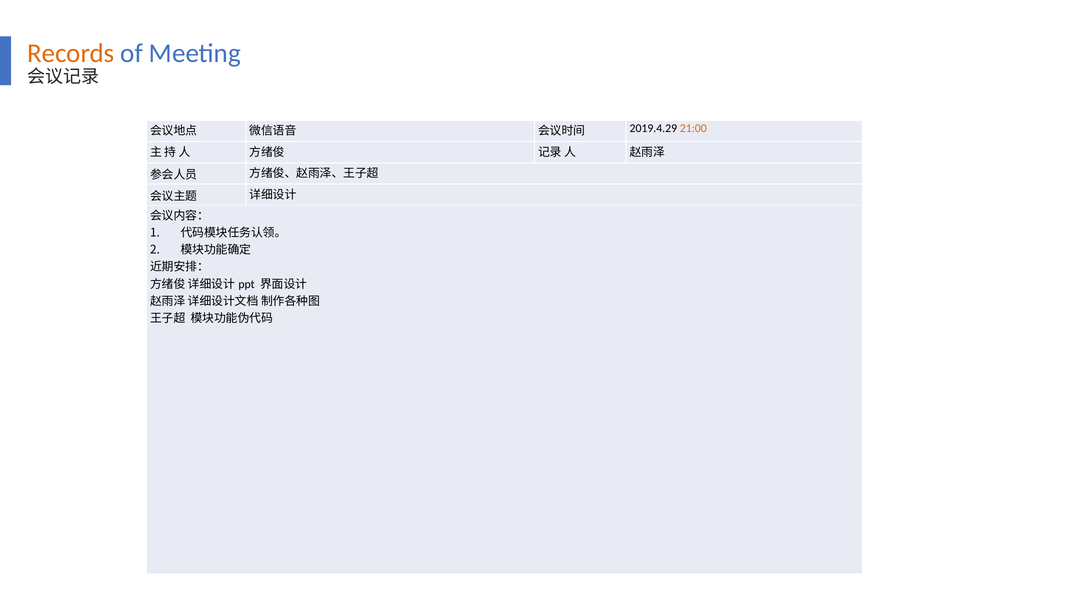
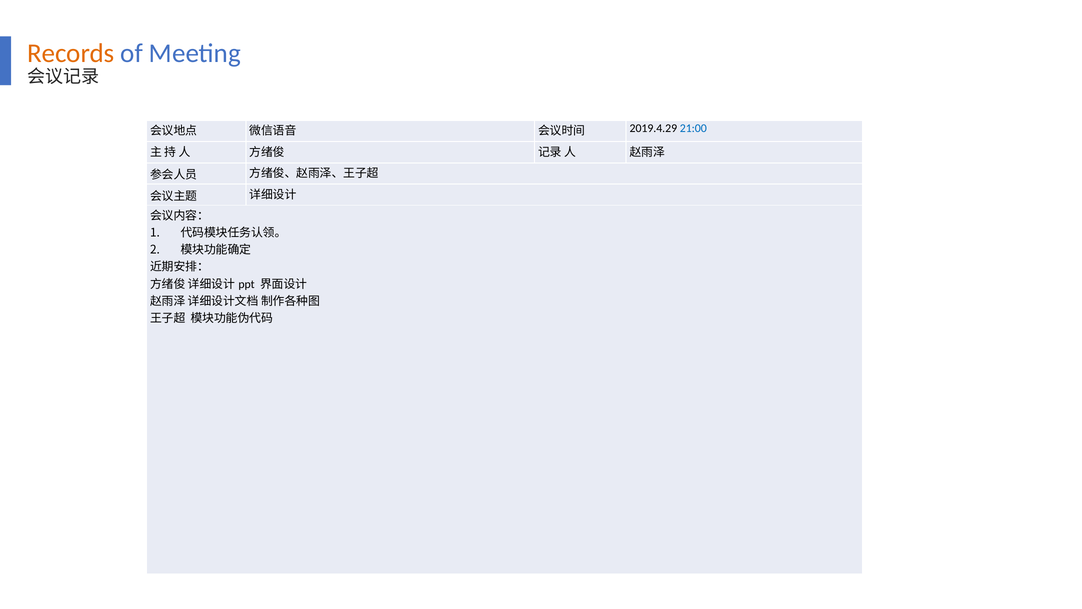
21:00 colour: orange -> blue
